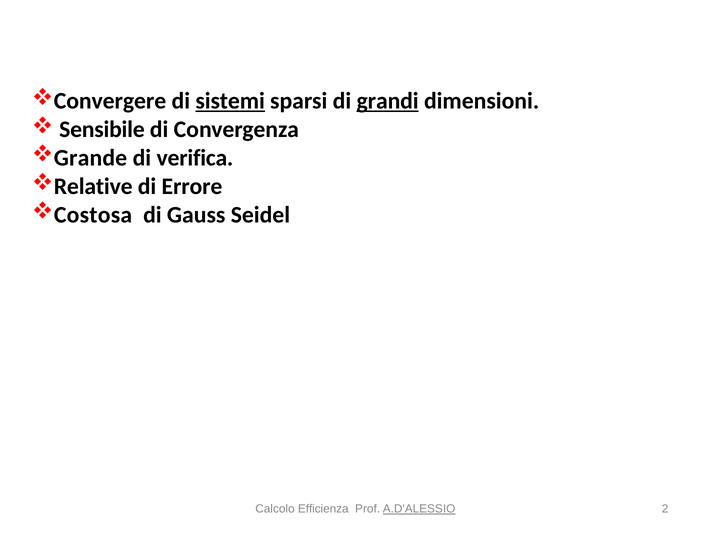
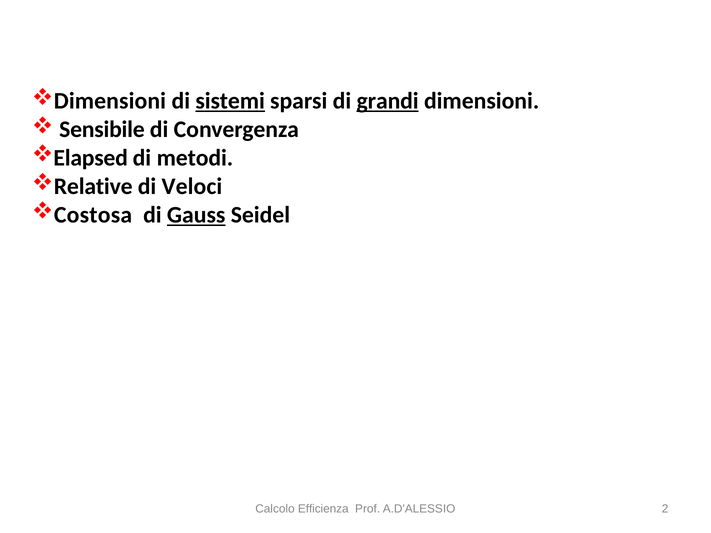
Convergere at (110, 101): Convergere -> Dimensioni
Grande: Grande -> Elapsed
verifica: verifica -> metodi
Errore: Errore -> Veloci
Gauss underline: none -> present
A.D'ALESSIO underline: present -> none
